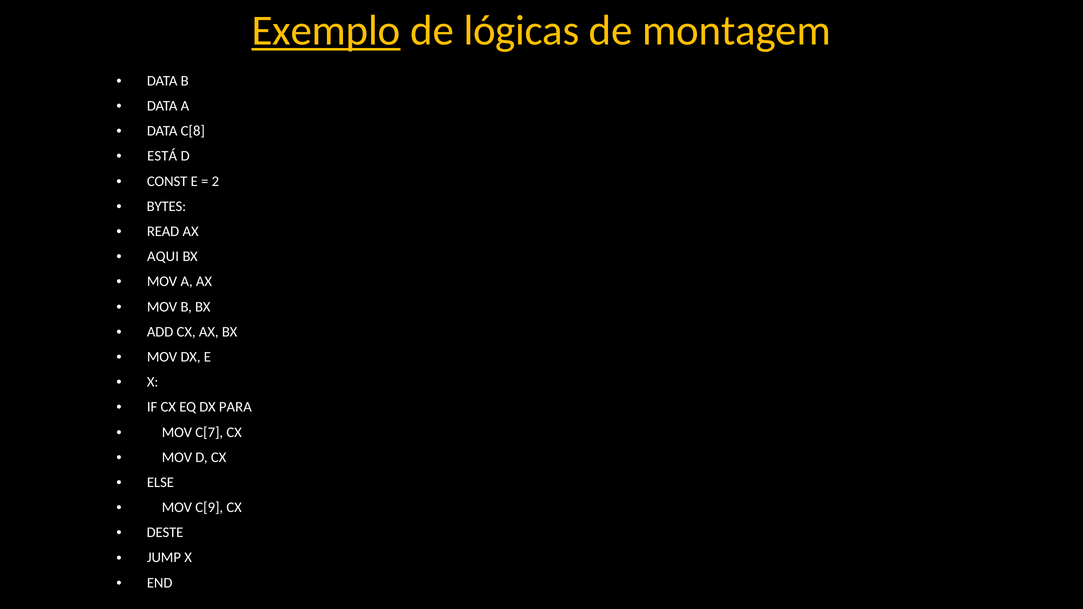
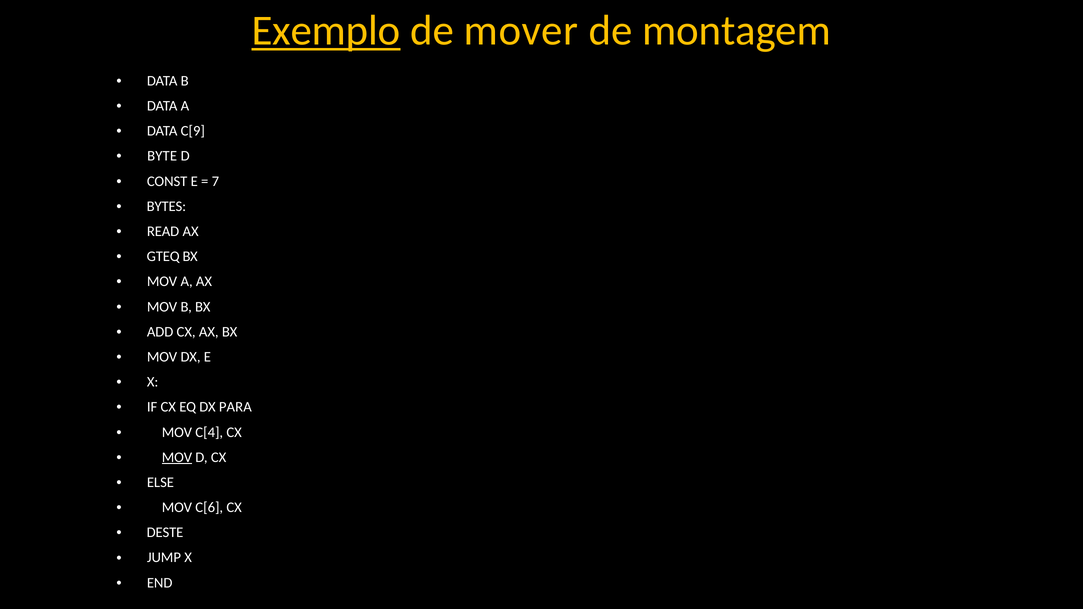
lógicas: lógicas -> mover
C[8: C[8 -> C[9
ESTÁ: ESTÁ -> BYTE
2: 2 -> 7
AQUI: AQUI -> GTEQ
C[7: C[7 -> C[4
MOV at (177, 457) underline: none -> present
C[9: C[9 -> C[6
